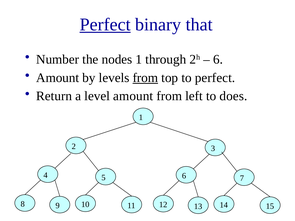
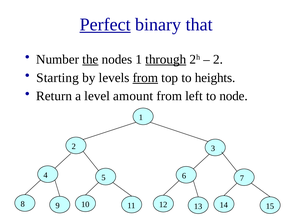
the underline: none -> present
through underline: none -> present
6 at (218, 59): 6 -> 2
Amount at (58, 78): Amount -> Starting
to perfect: perfect -> heights
does: does -> node
